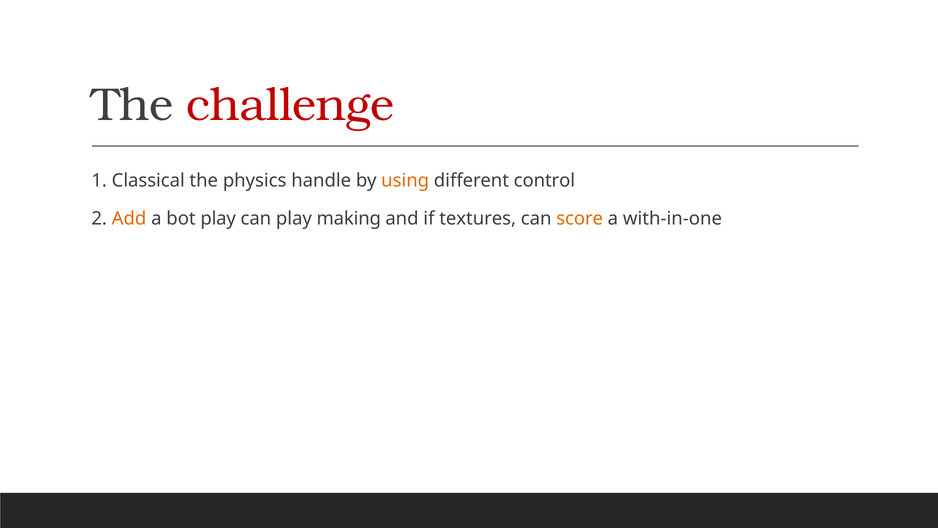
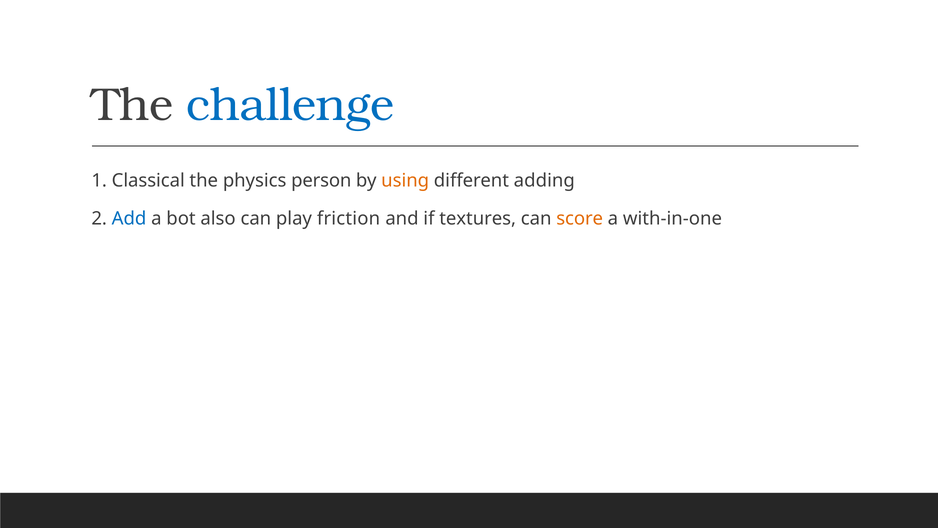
challenge colour: red -> blue
handle: handle -> person
control: control -> adding
Add colour: orange -> blue
bot play: play -> also
making: making -> friction
